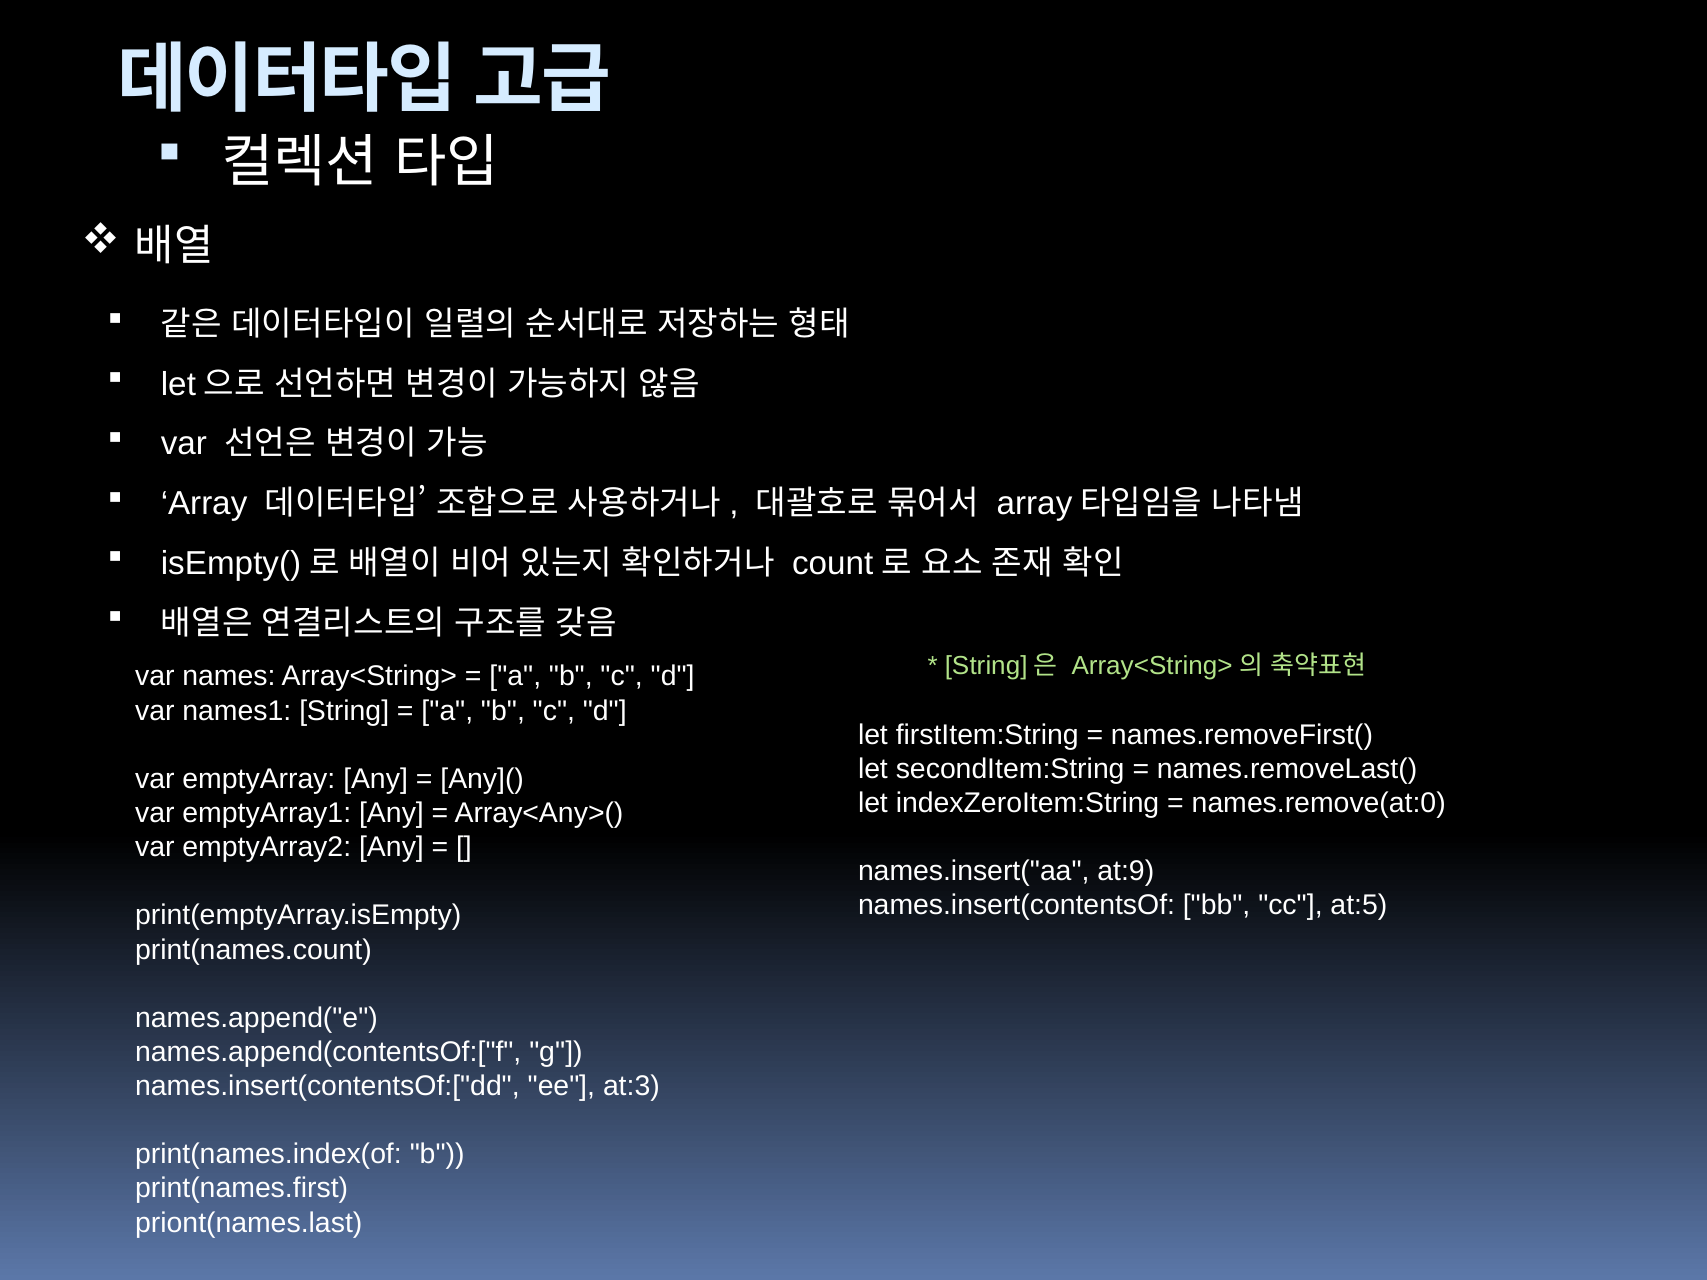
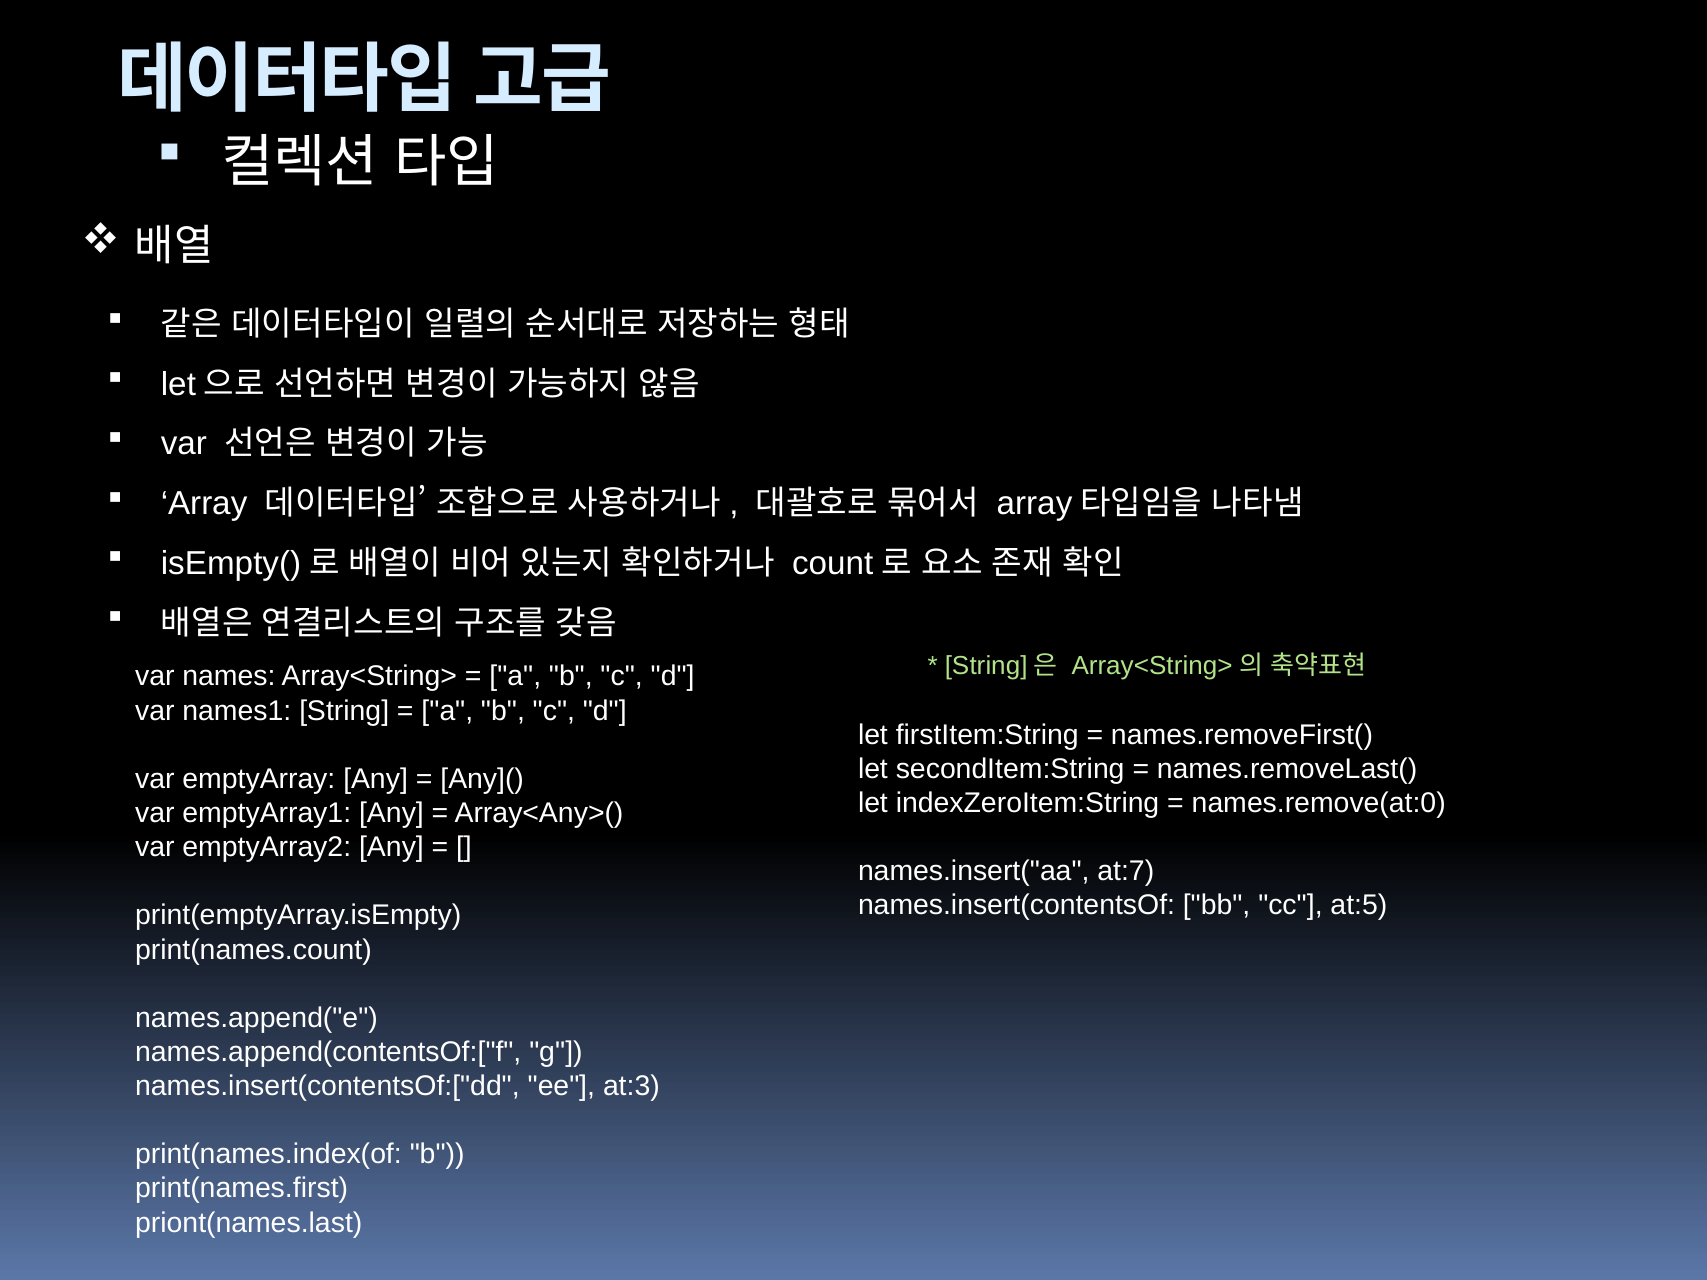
at:9: at:9 -> at:7
